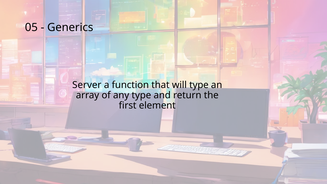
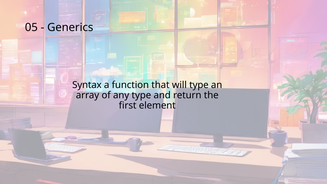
Server: Server -> Syntax
